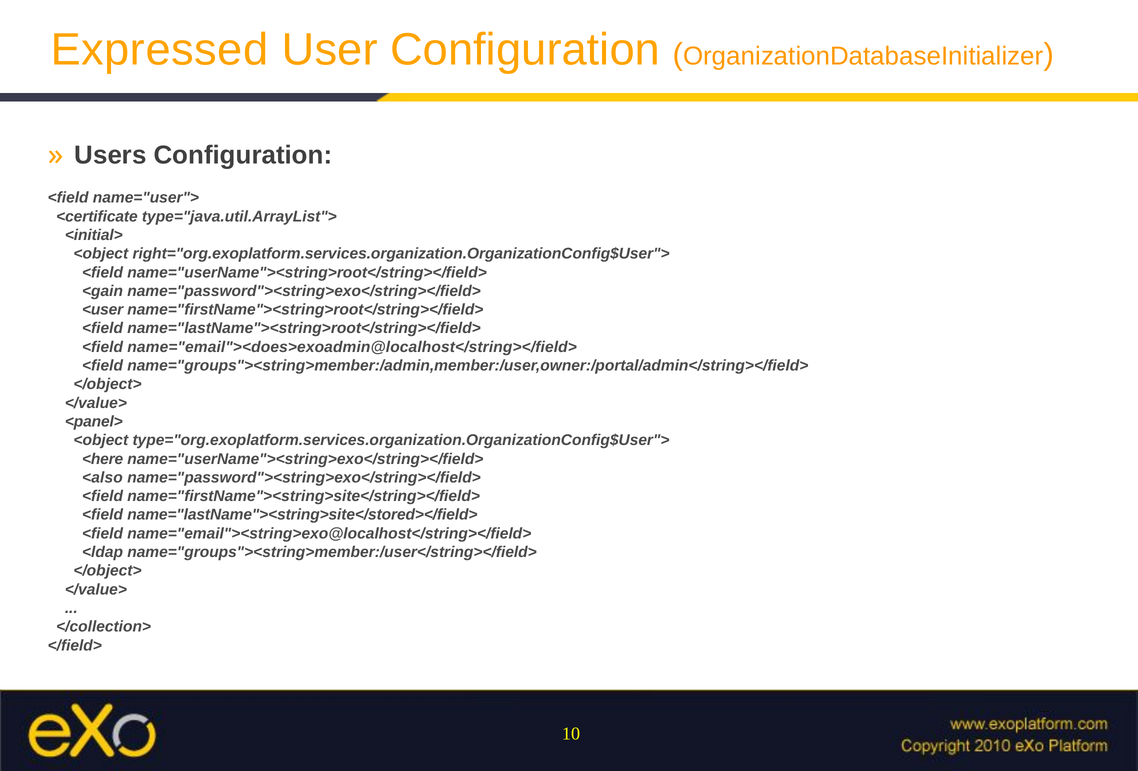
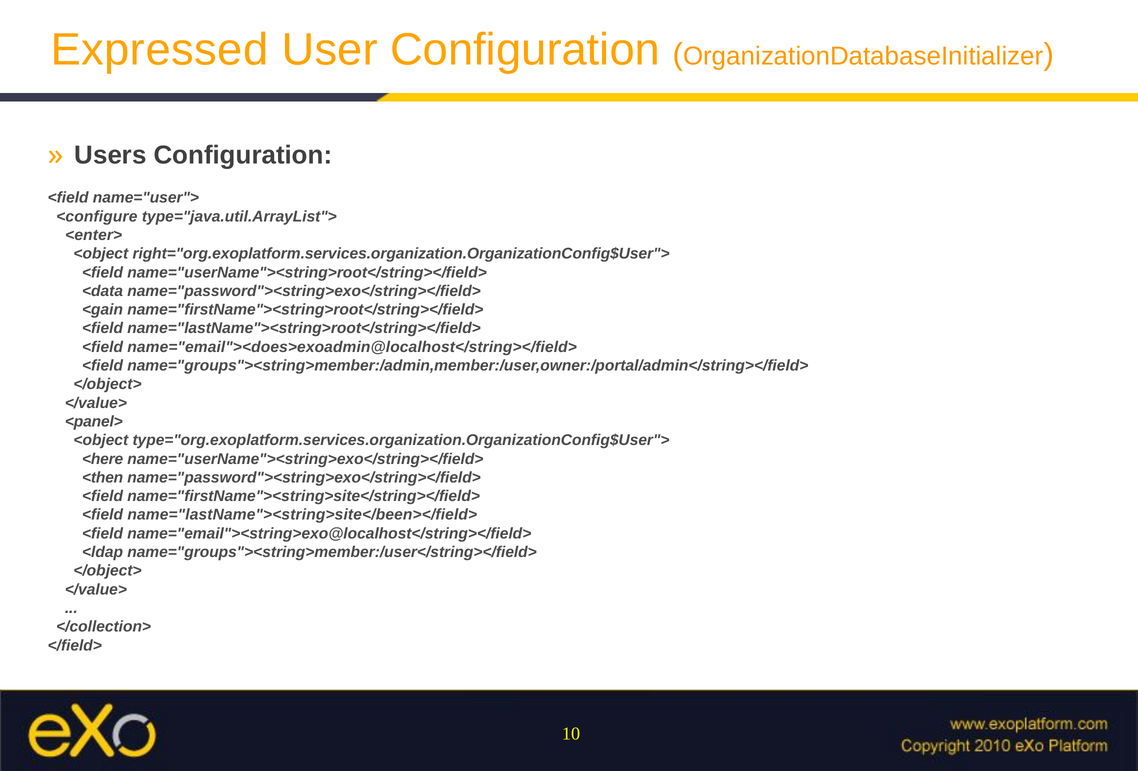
<certificate: <certificate -> <configure
<initial>: <initial> -> <enter>
<gain: <gain -> <data
<user: <user -> <gain
<also: <also -> <then
name="lastName"><string>site</stored></field>: name="lastName"><string>site</stored></field> -> name="lastName"><string>site</been></field>
